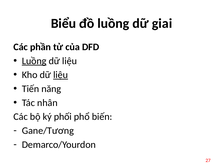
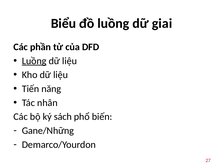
liệu at (61, 75) underline: present -> none
phối: phối -> sách
Gane/Tương: Gane/Tương -> Gane/Những
